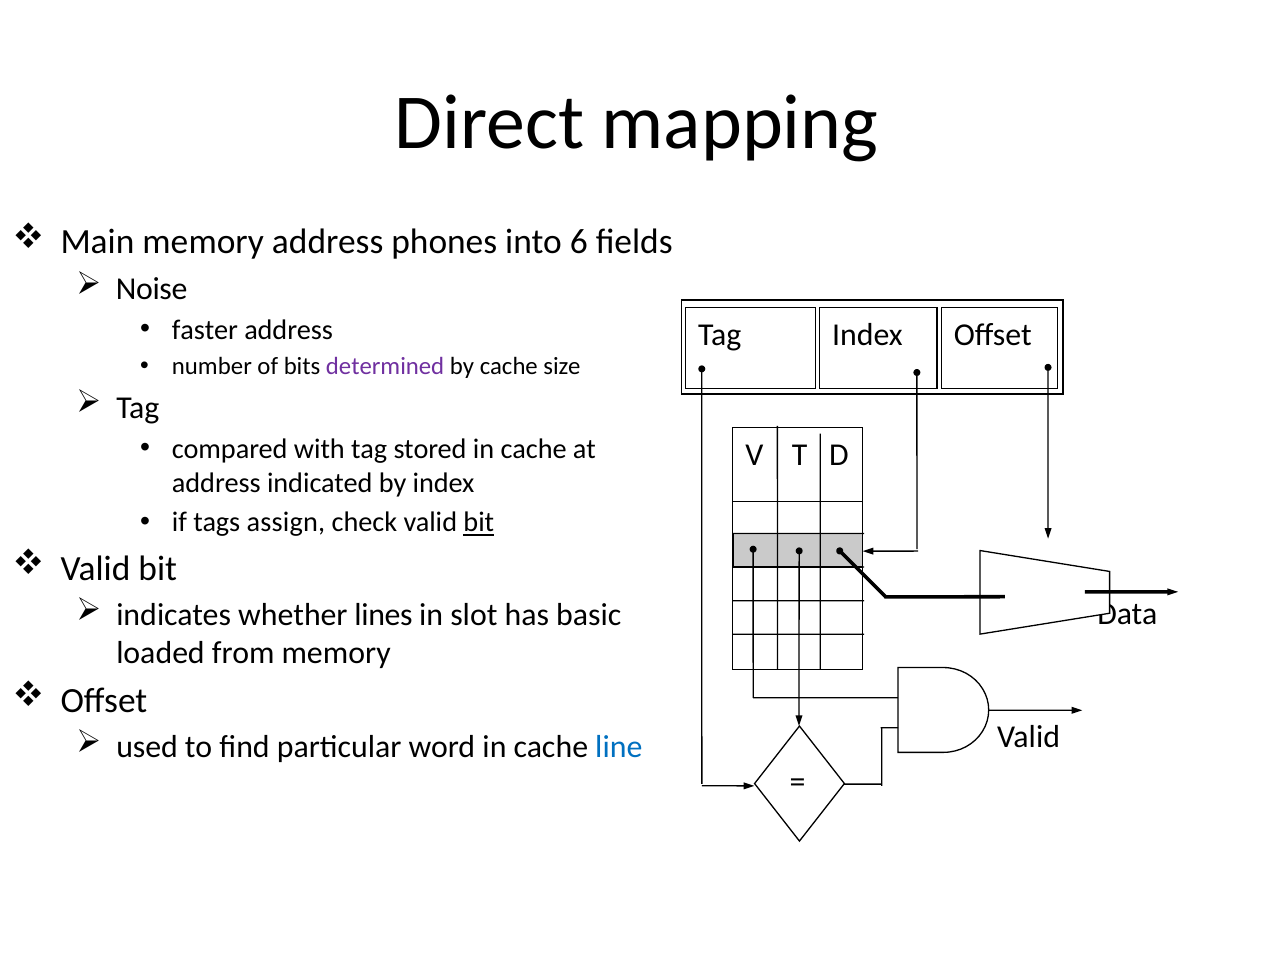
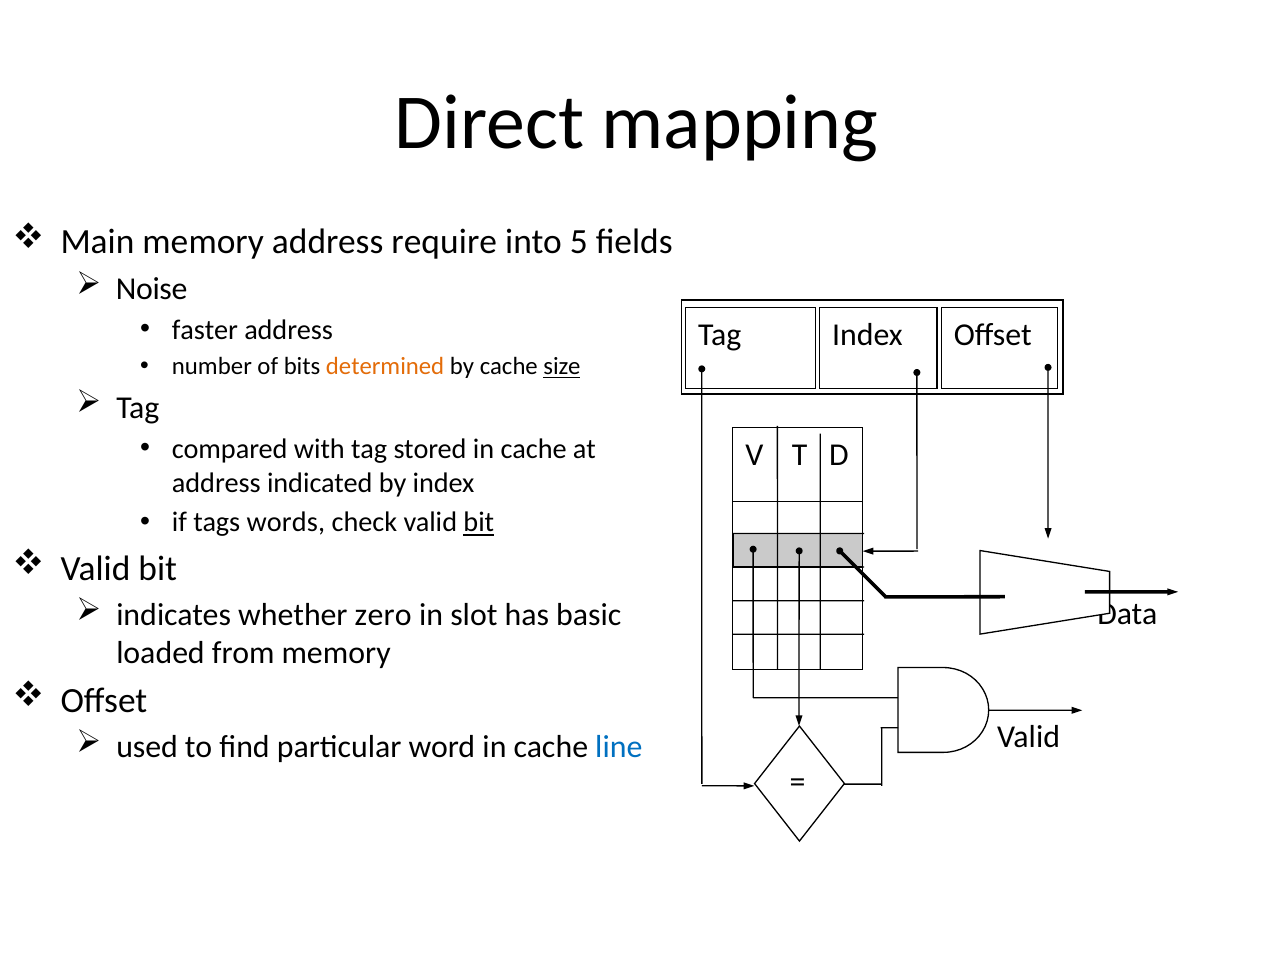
phones: phones -> require
6: 6 -> 5
determined colour: purple -> orange
size underline: none -> present
assign: assign -> words
lines: lines -> zero
